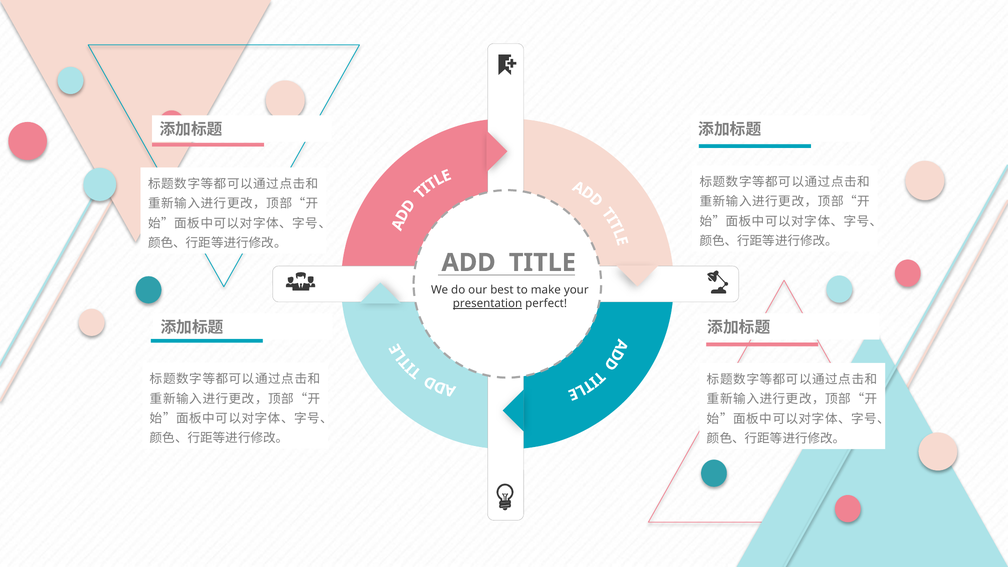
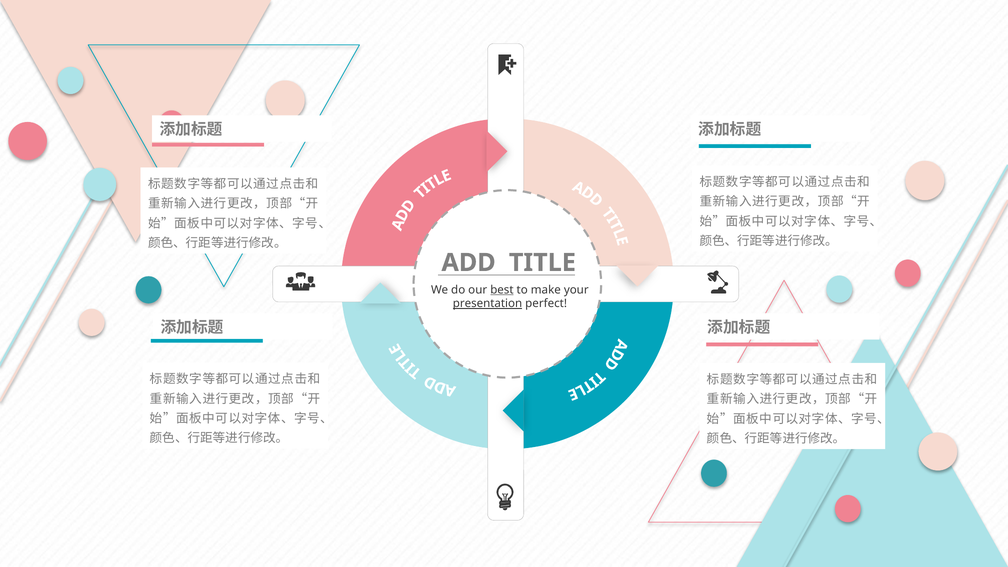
best underline: none -> present
